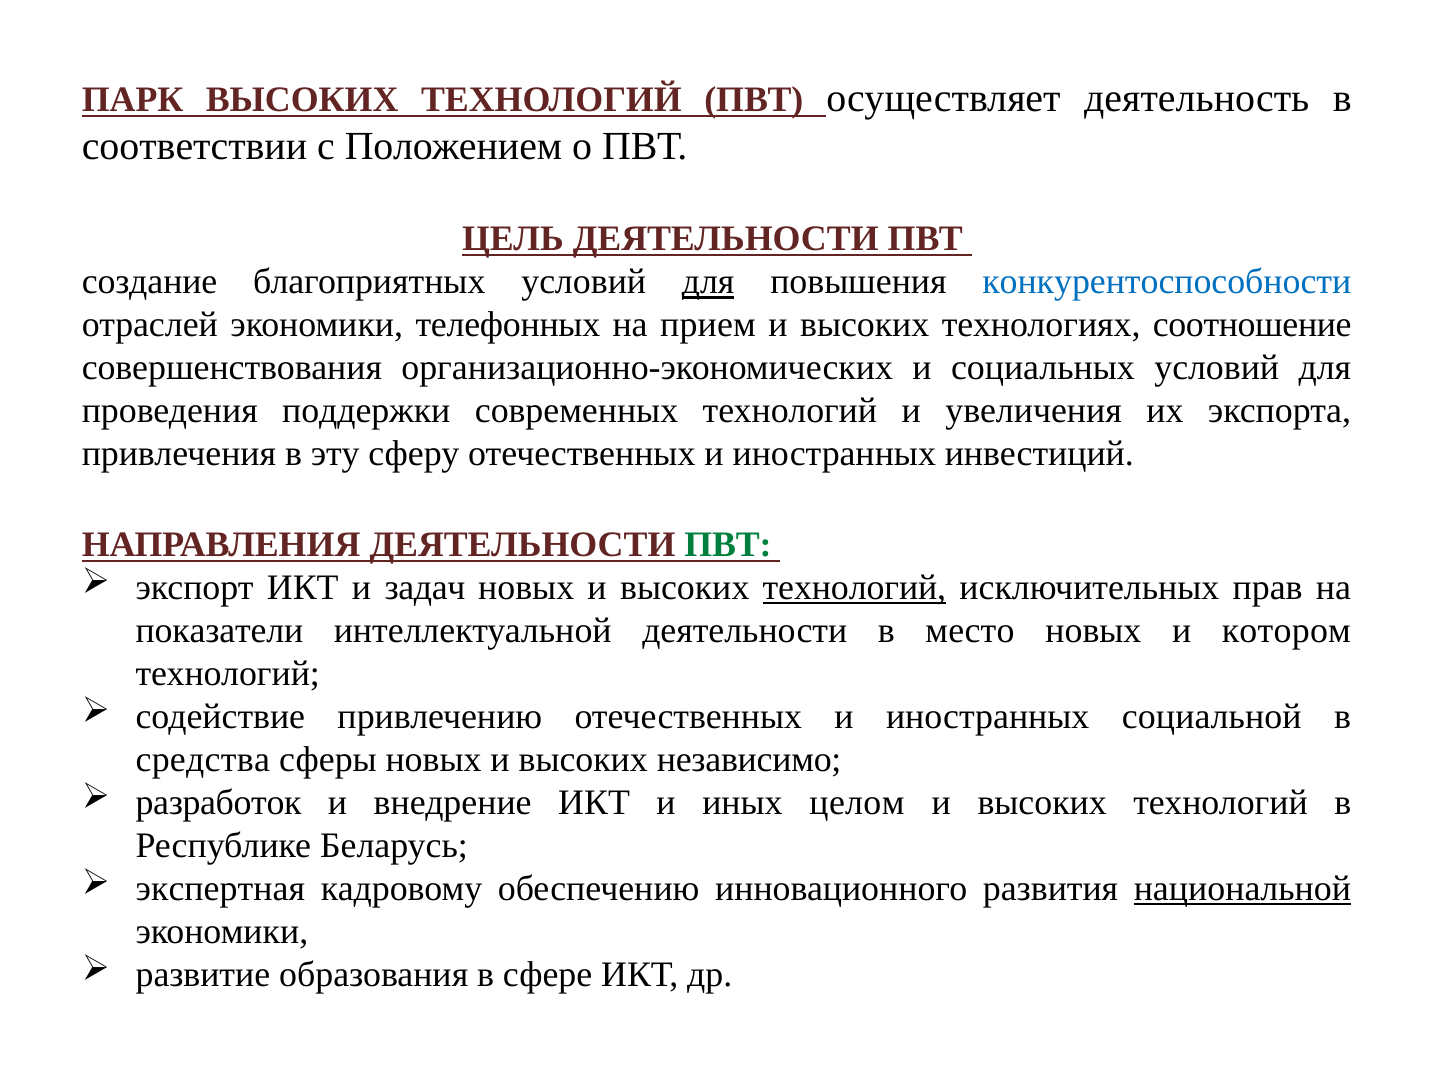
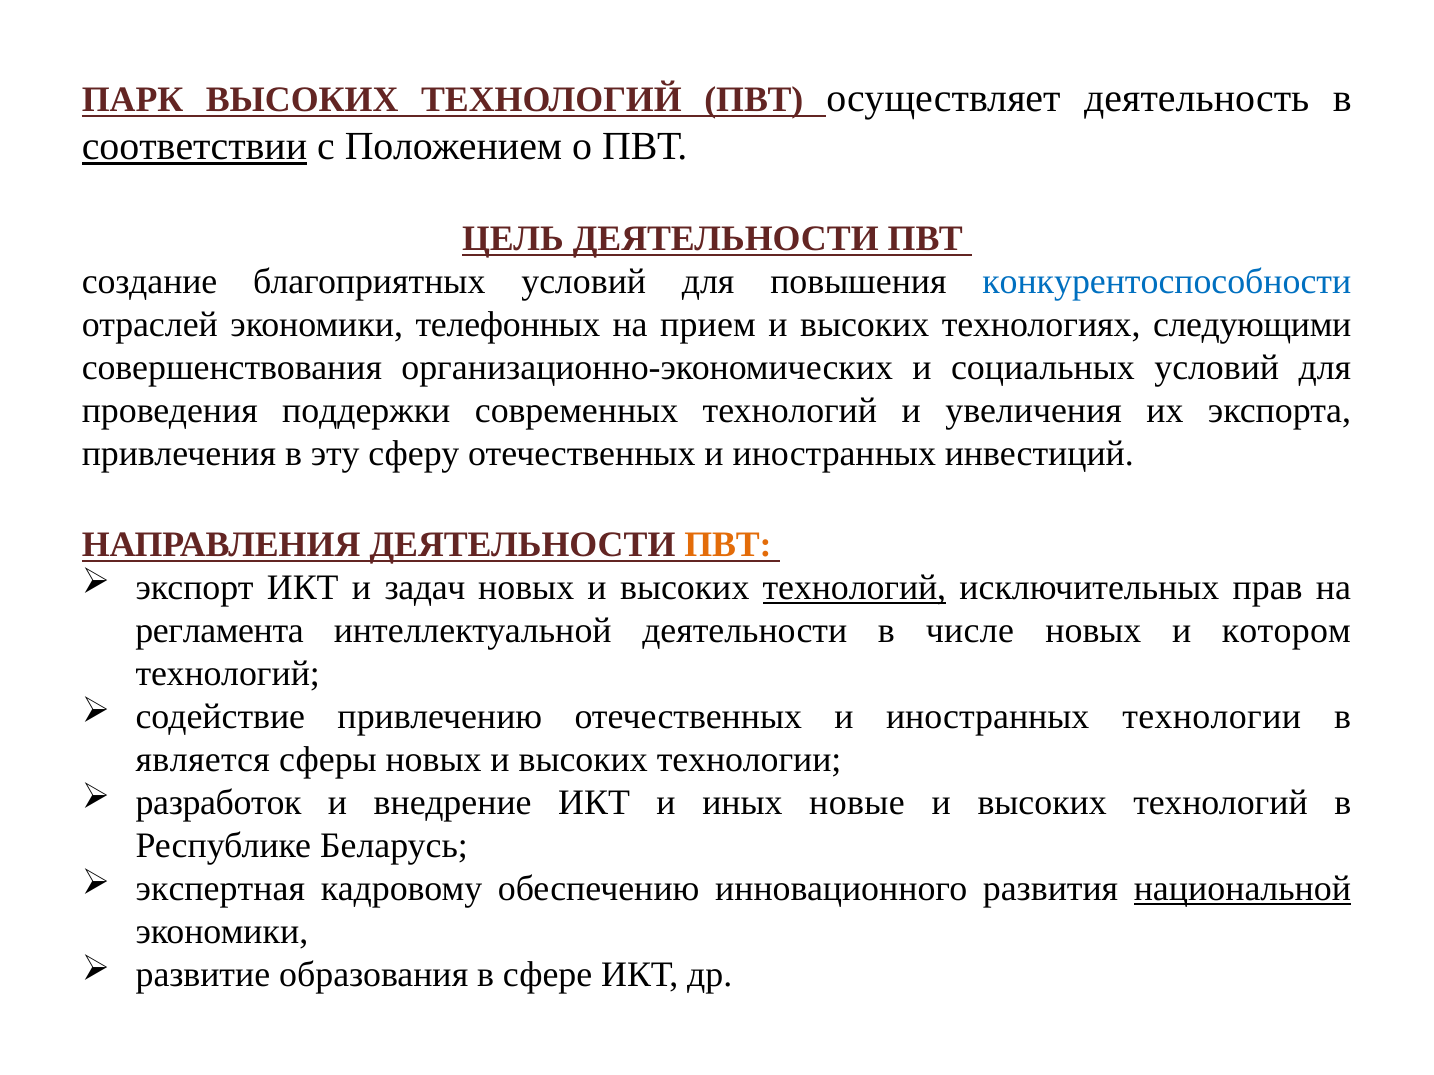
соответствии underline: none -> present
для at (708, 282) underline: present -> none
соотношение: соотношение -> следующими
ПВТ at (728, 545) colour: green -> orange
показатели: показатели -> регламента
место: место -> числе
иностранных социальной: социальной -> технологии
средства: средства -> является
высоких независимо: независимо -> технологии
целом: целом -> новые
